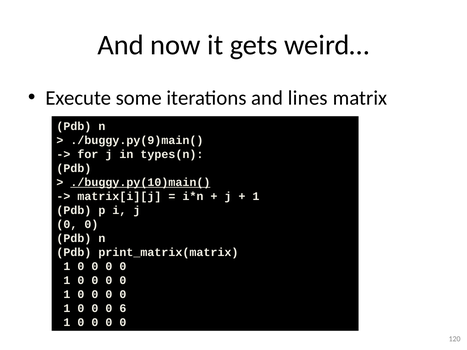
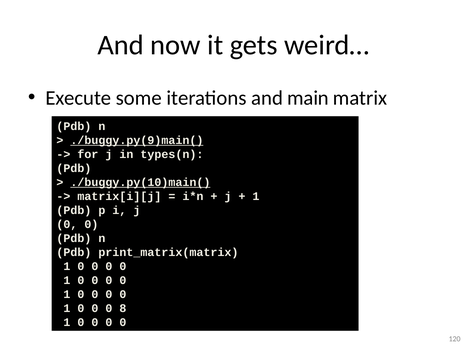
lines: lines -> main
./buggy.py(9)main( underline: none -> present
6: 6 -> 8
